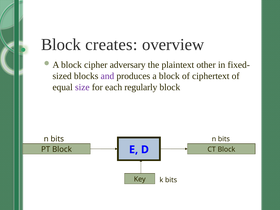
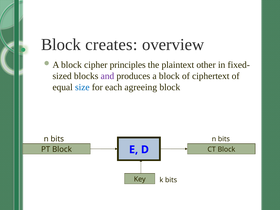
adversary: adversary -> principles
size colour: purple -> blue
regularly: regularly -> agreeing
